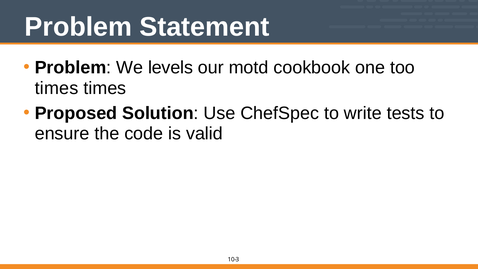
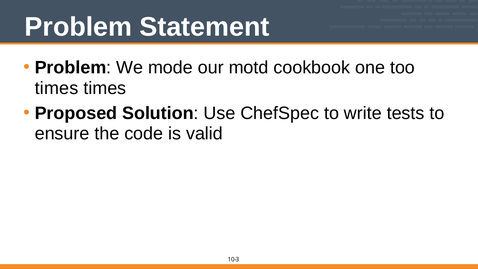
levels: levels -> mode
